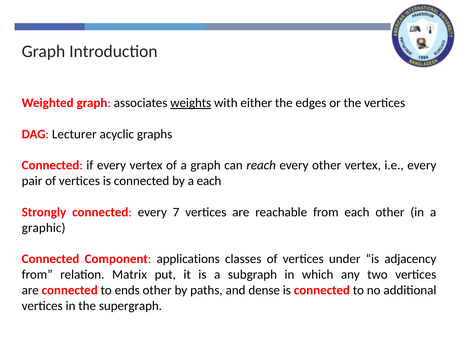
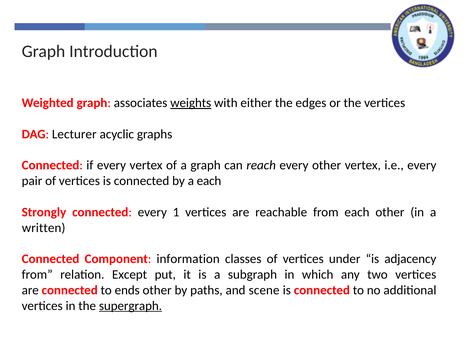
7: 7 -> 1
graphic: graphic -> written
applications: applications -> information
Matrix: Matrix -> Except
dense: dense -> scene
supergraph underline: none -> present
